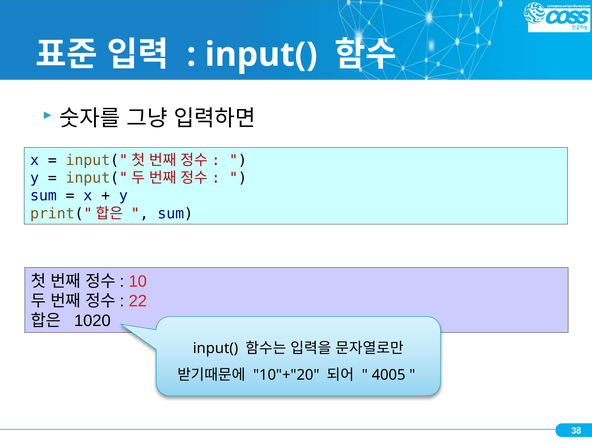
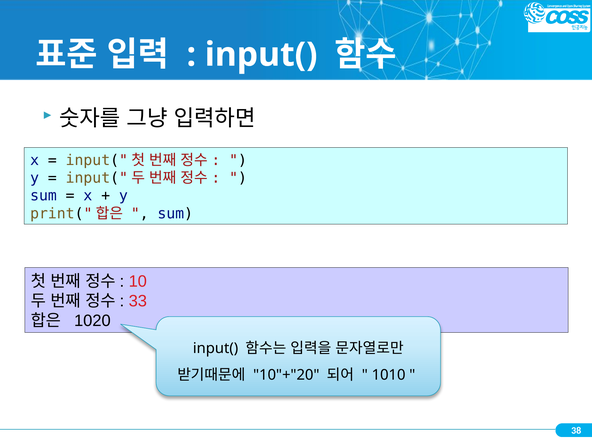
22: 22 -> 33
4005: 4005 -> 1010
